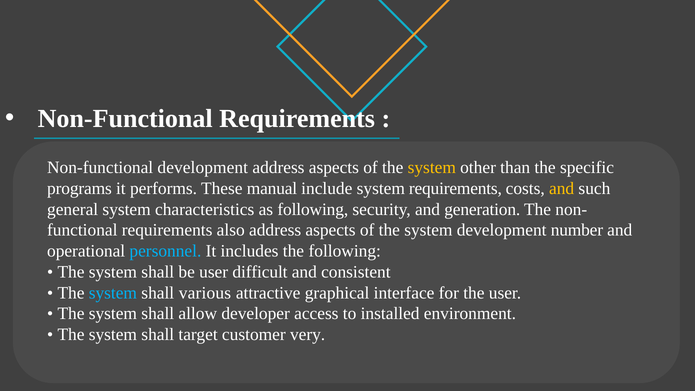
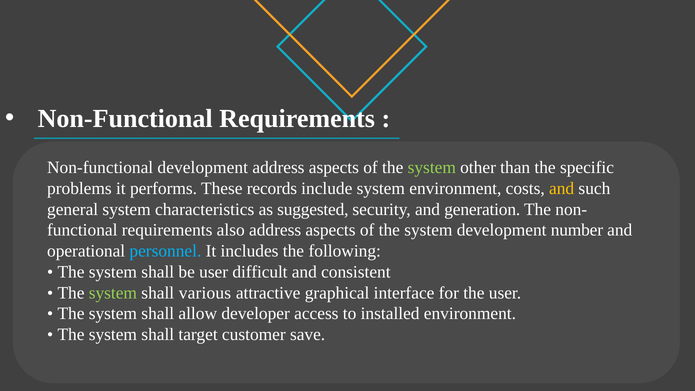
system at (432, 168) colour: yellow -> light green
programs: programs -> problems
manual: manual -> records
system requirements: requirements -> environment
as following: following -> suggested
system at (113, 293) colour: light blue -> light green
very: very -> save
